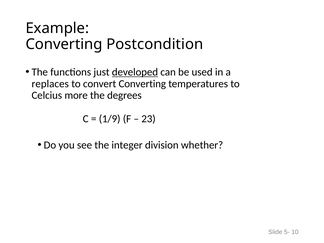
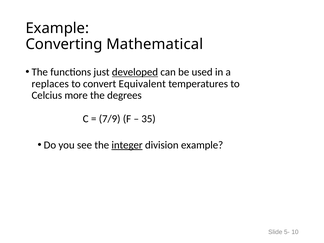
Postcondition: Postcondition -> Mathematical
convert Converting: Converting -> Equivalent
1/9: 1/9 -> 7/9
23: 23 -> 35
integer underline: none -> present
division whether: whether -> example
